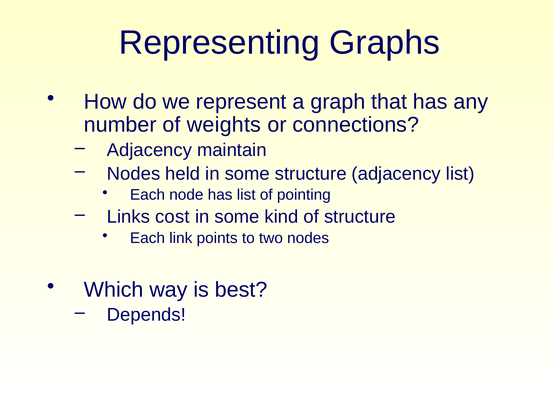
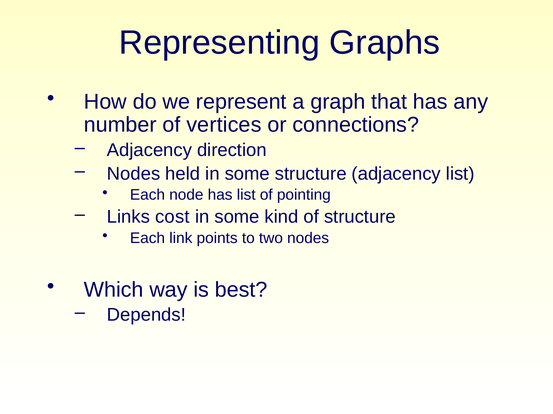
weights: weights -> vertices
maintain: maintain -> direction
